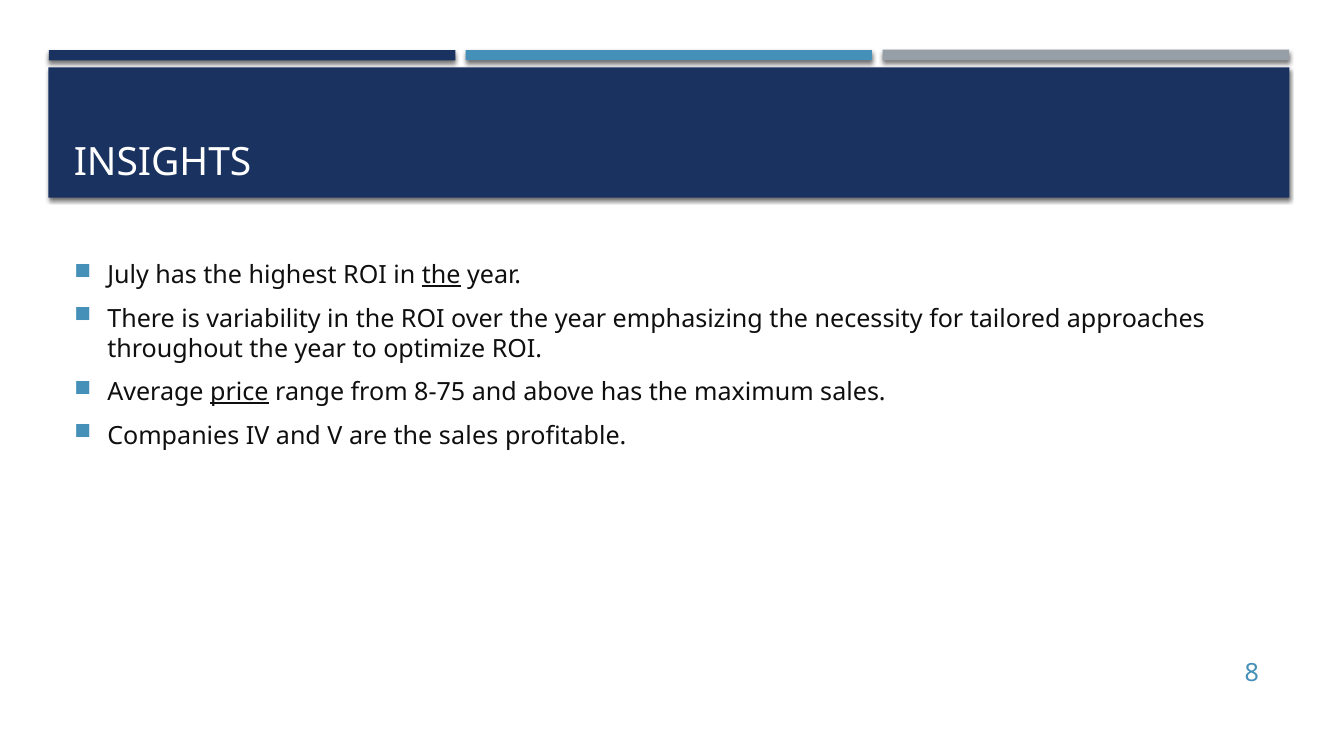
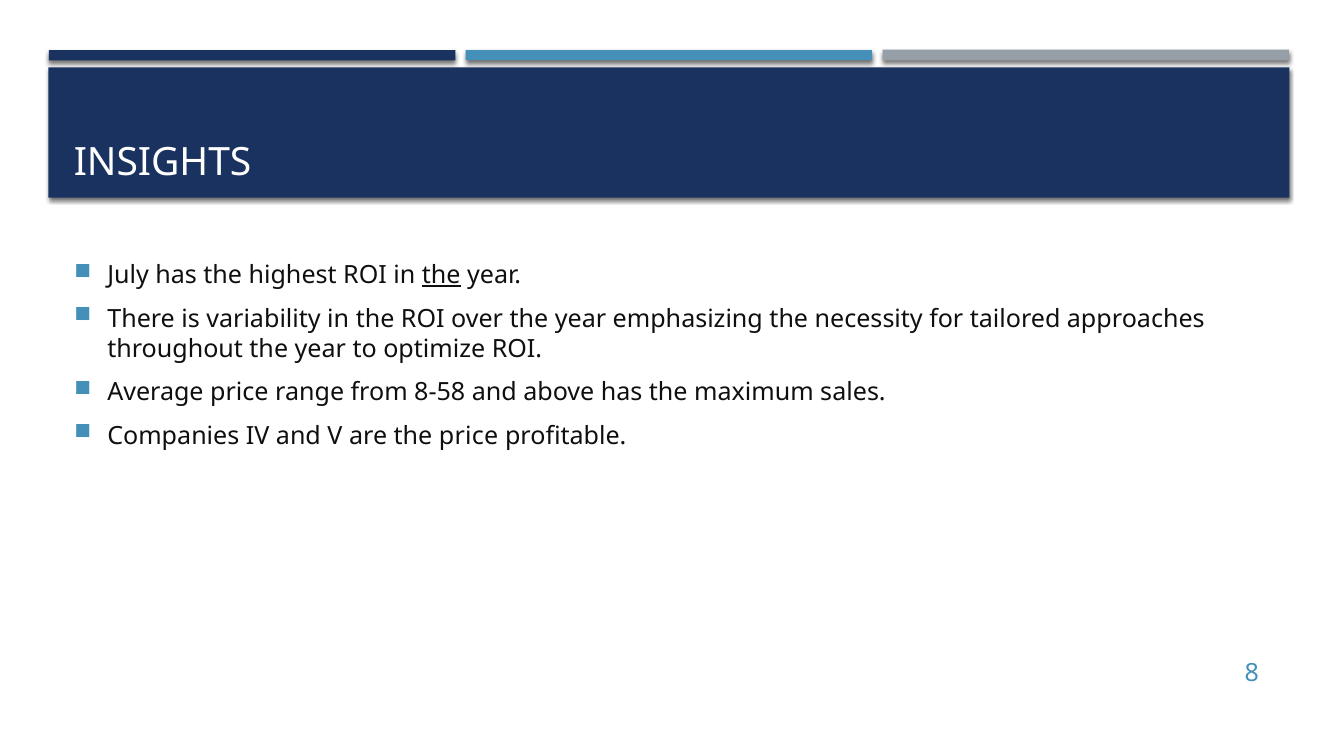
price at (239, 393) underline: present -> none
8-75: 8-75 -> 8-58
the sales: sales -> price
